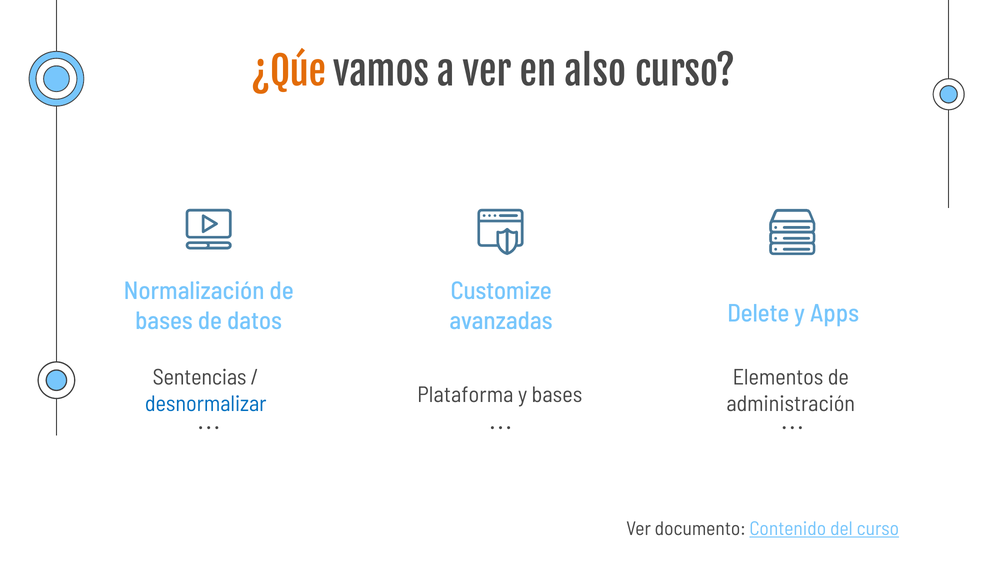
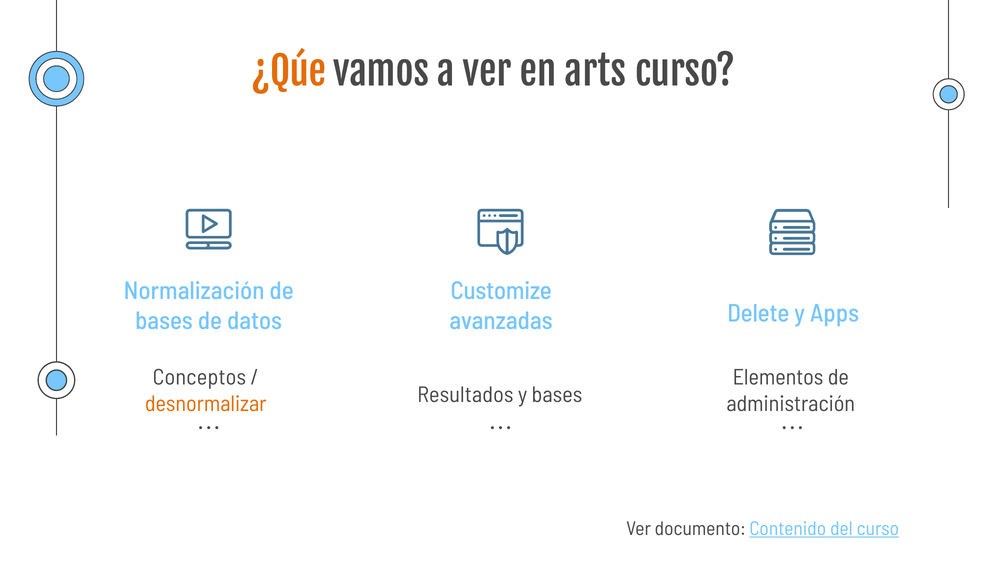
also: also -> arts
Sentencias: Sentencias -> Conceptos
Plataforma: Plataforma -> Resultados
desnormalizar colour: blue -> orange
